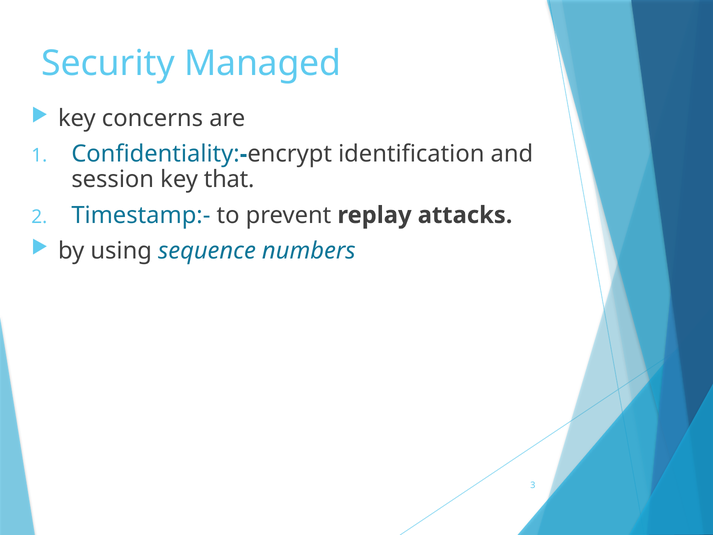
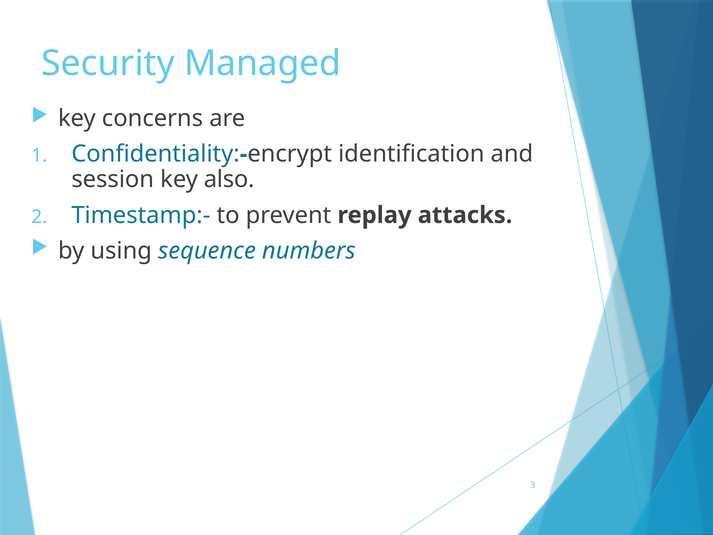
that: that -> also
